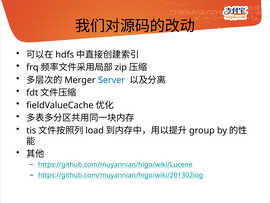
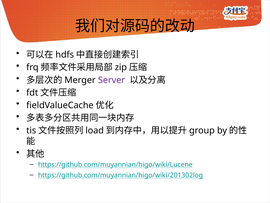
Server colour: blue -> purple
